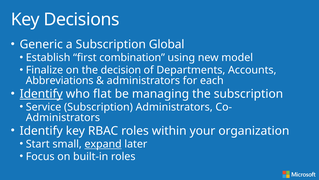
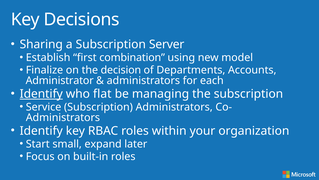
Generic: Generic -> Sharing
Global: Global -> Server
Abbreviations: Abbreviations -> Administrator
expand underline: present -> none
